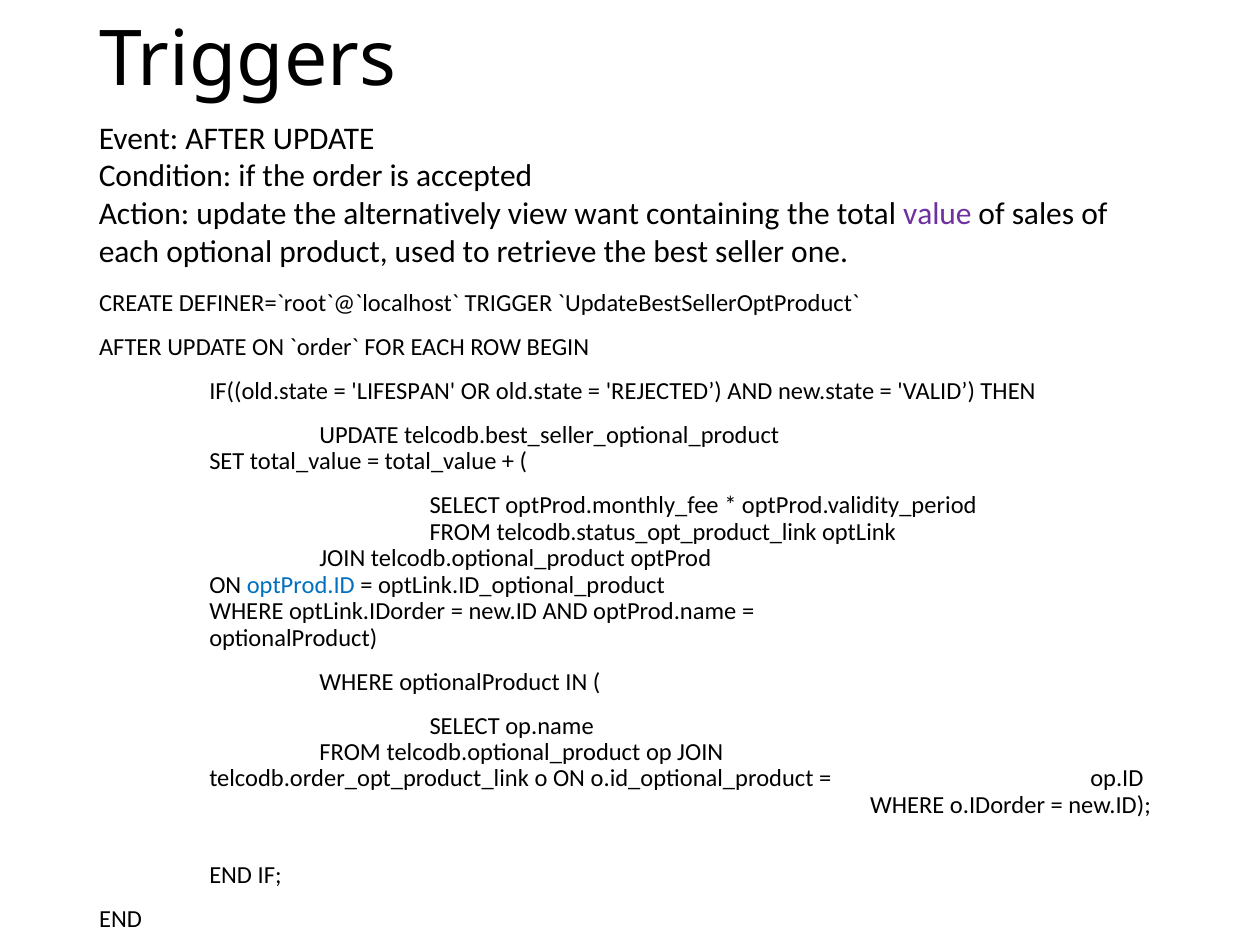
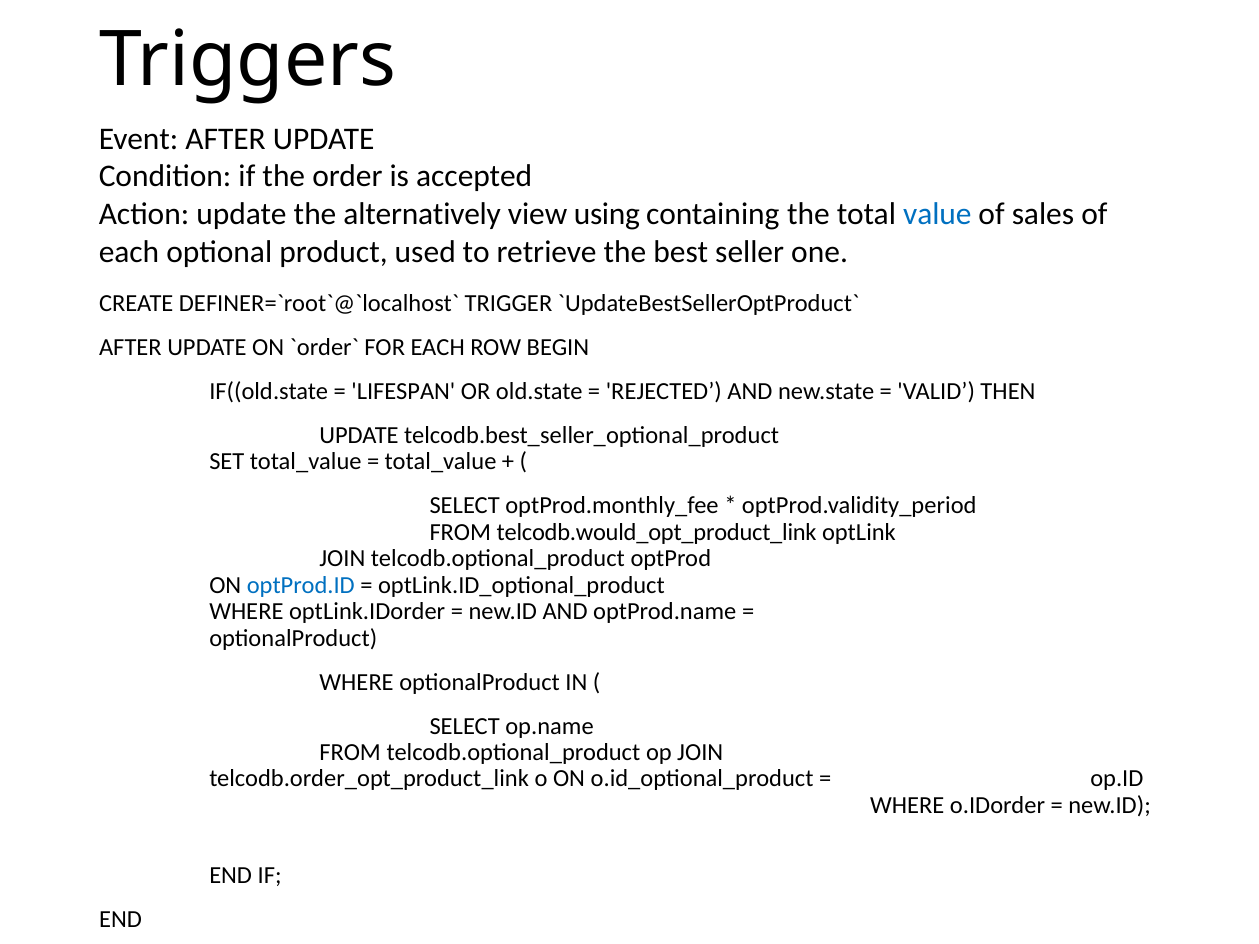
want: want -> using
value colour: purple -> blue
telcodb.status_opt_product_link: telcodb.status_opt_product_link -> telcodb.would_opt_product_link
